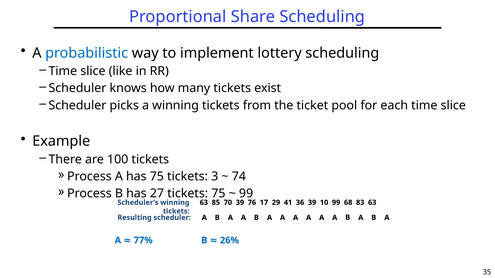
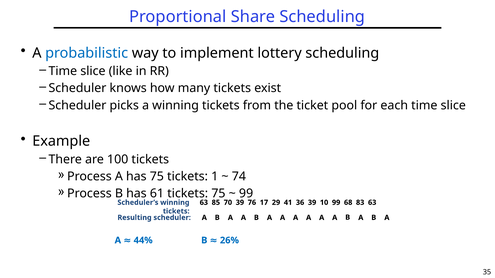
3: 3 -> 1
27: 27 -> 61
77%: 77% -> 44%
